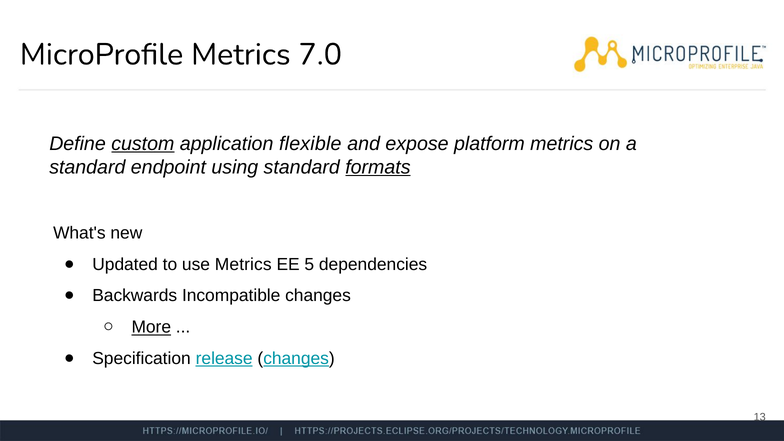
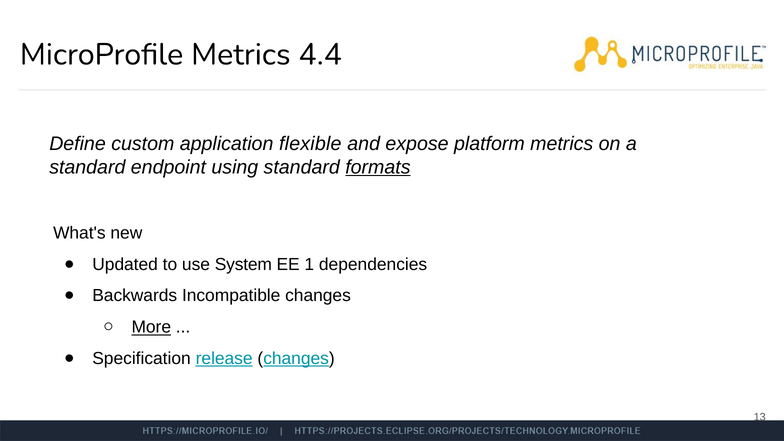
7.0: 7.0 -> 4.4
custom underline: present -> none
use Metrics: Metrics -> System
5: 5 -> 1
